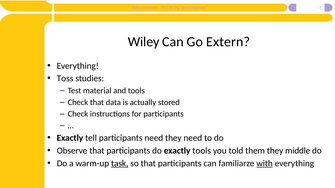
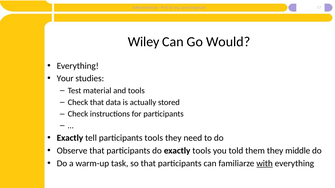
Extern: Extern -> Would
Toss: Toss -> Your
participants need: need -> tools
task underline: present -> none
